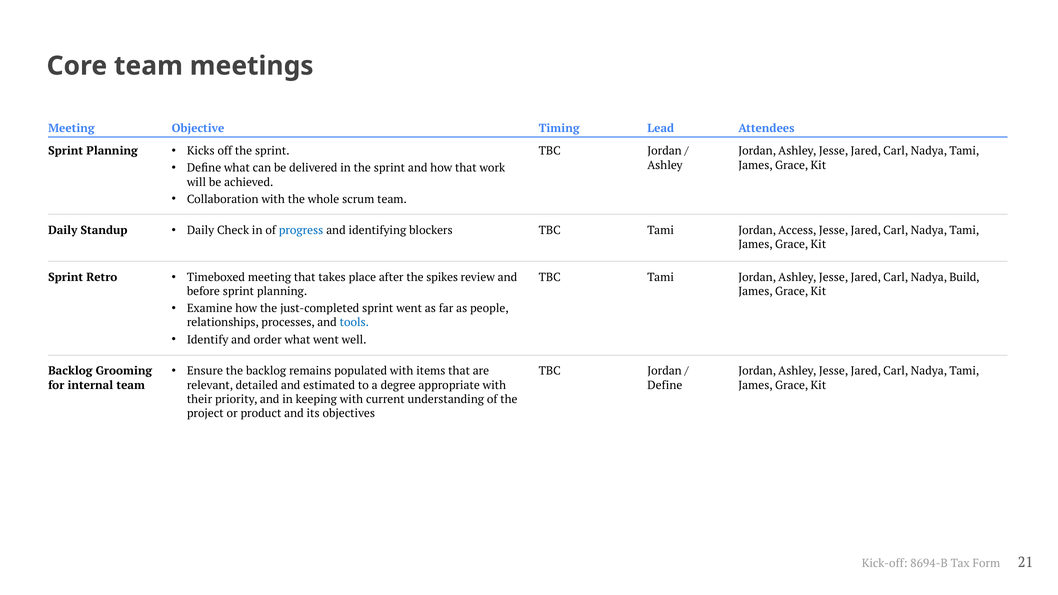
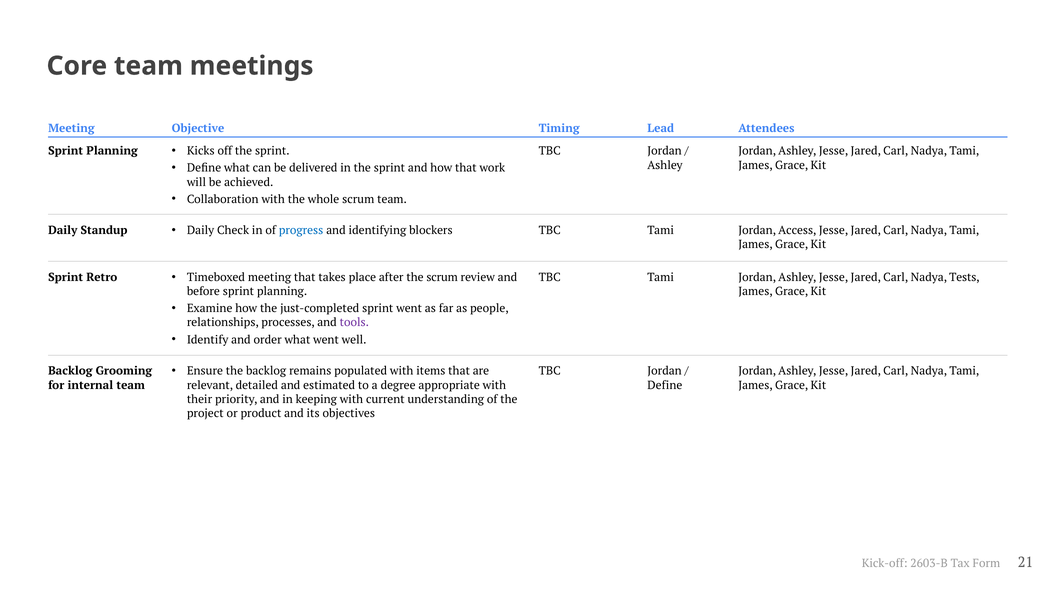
the spikes: spikes -> scrum
Build: Build -> Tests
tools colour: blue -> purple
8694-B: 8694-B -> 2603-B
